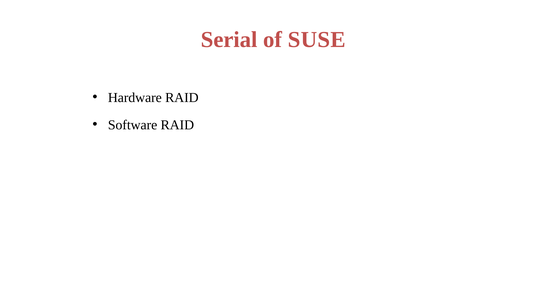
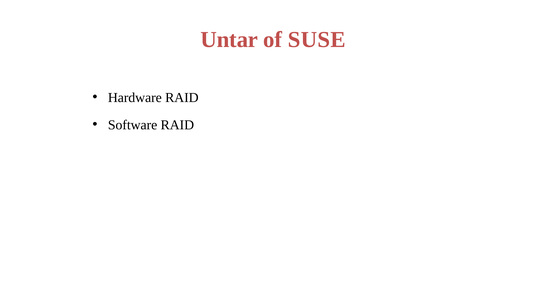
Serial: Serial -> Untar
